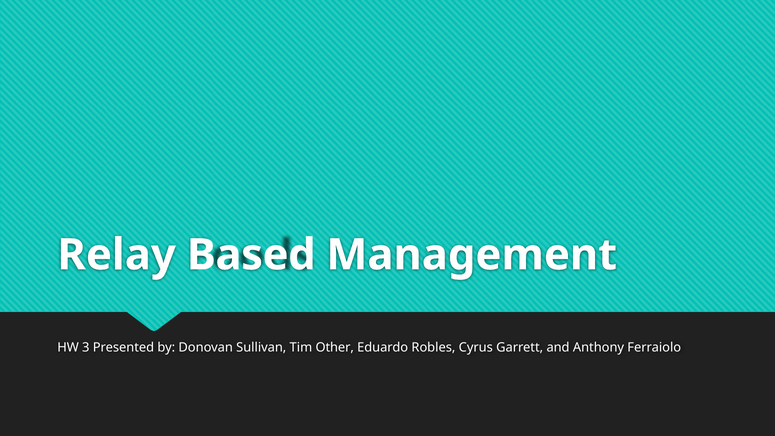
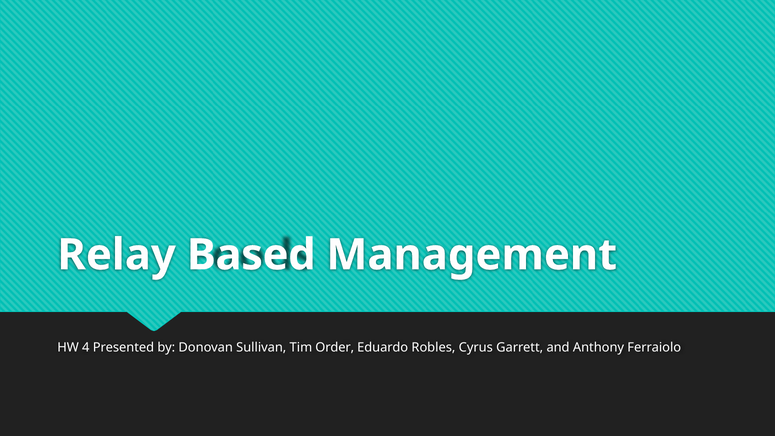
3: 3 -> 4
Other: Other -> Order
